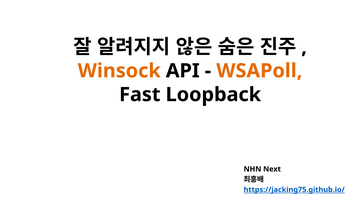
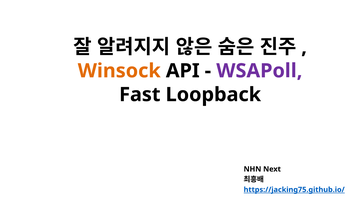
WSAPoll colour: orange -> purple
